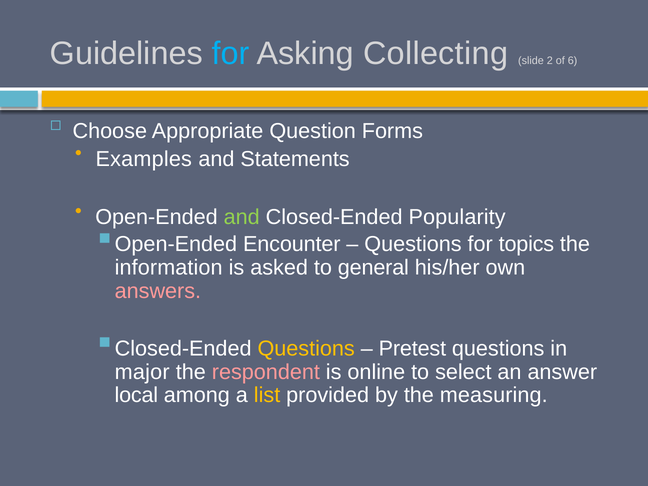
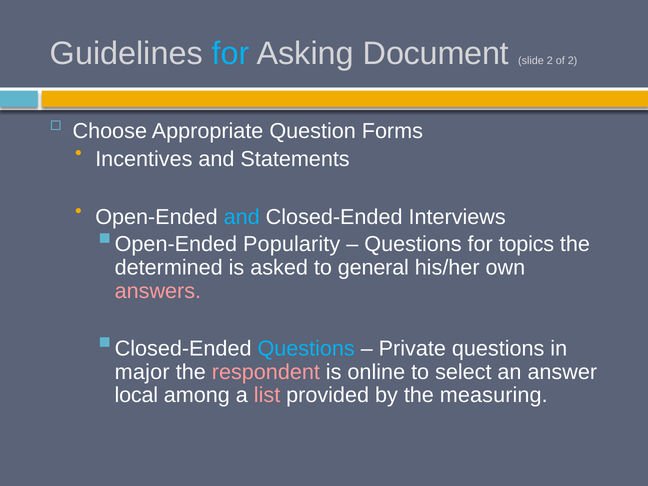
Collecting: Collecting -> Document
of 6: 6 -> 2
Examples: Examples -> Incentives
and at (242, 217) colour: light green -> light blue
Popularity: Popularity -> Interviews
Encounter: Encounter -> Popularity
information: information -> determined
Questions at (306, 349) colour: yellow -> light blue
Pretest: Pretest -> Private
list colour: yellow -> pink
